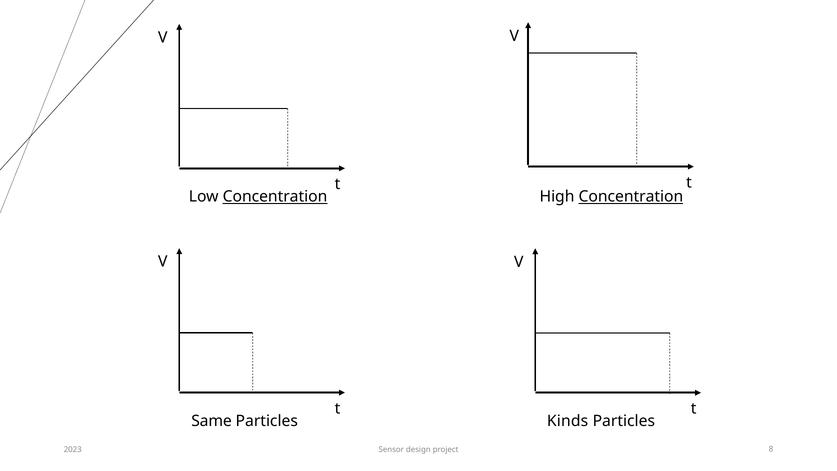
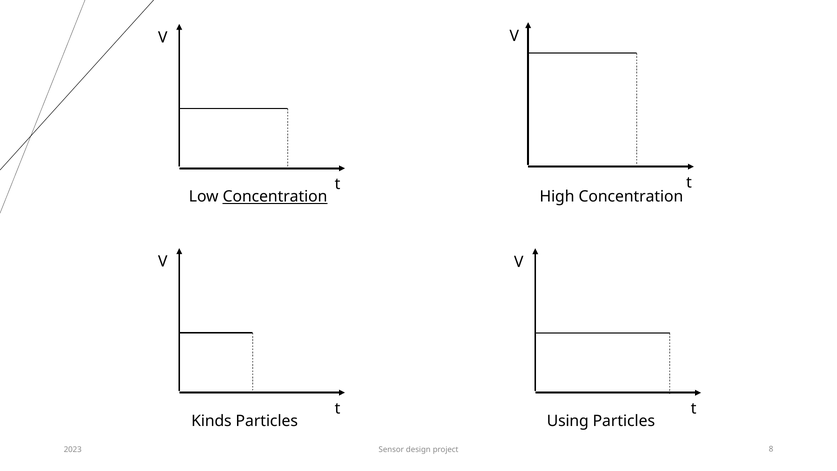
Concentration at (631, 197) underline: present -> none
Same: Same -> Kinds
Kinds: Kinds -> Using
